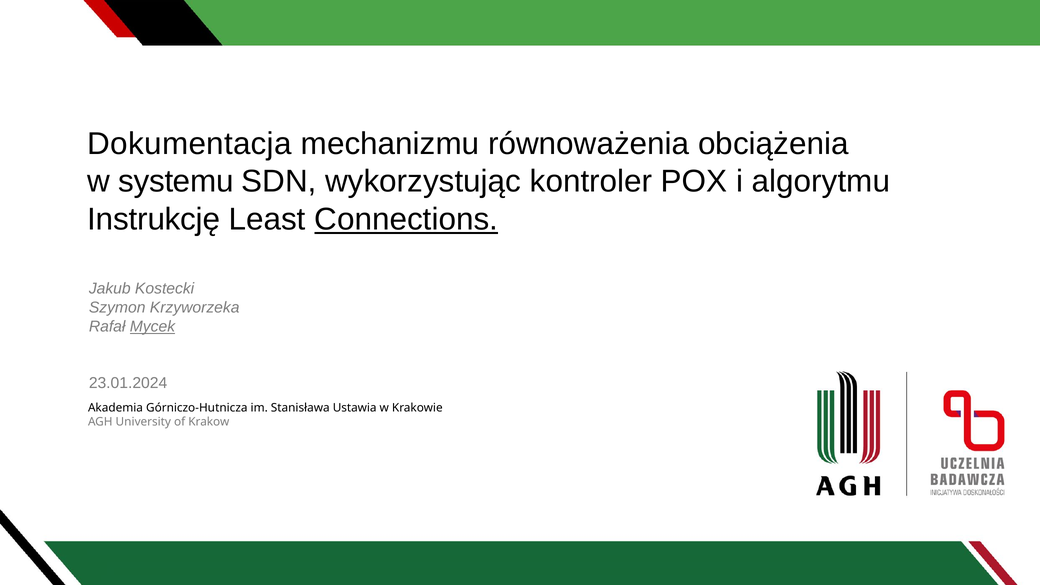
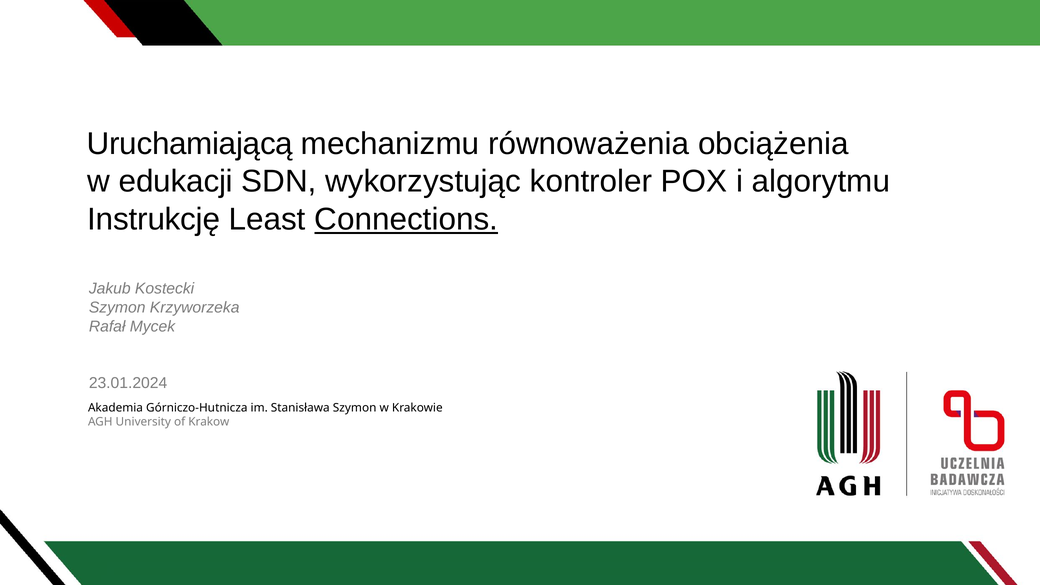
Dokumentacja: Dokumentacja -> Uruchamiającą
systemu: systemu -> edukacji
Mycek underline: present -> none
Stanisława Ustawia: Ustawia -> Szymon
